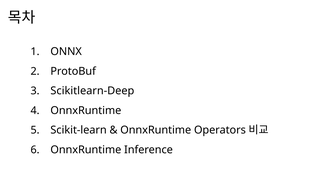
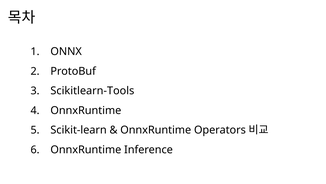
Scikitlearn-Deep: Scikitlearn-Deep -> Scikitlearn-Tools
